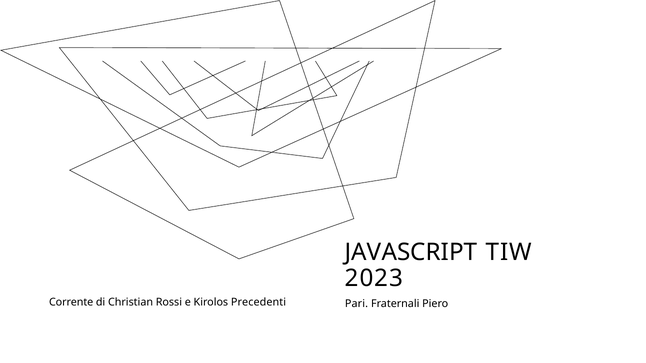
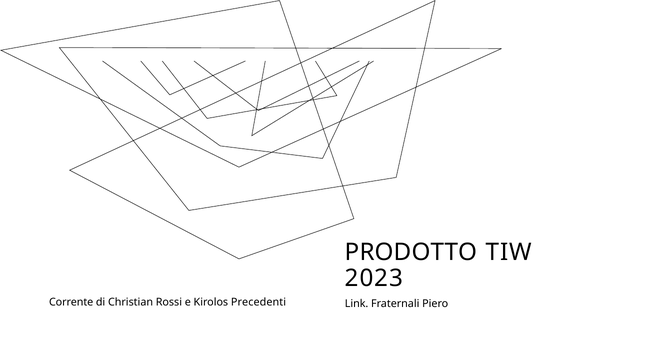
JAVASCRIPT: JAVASCRIPT -> PRODOTTO
Pari: Pari -> Link
